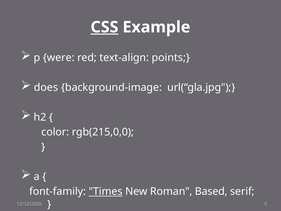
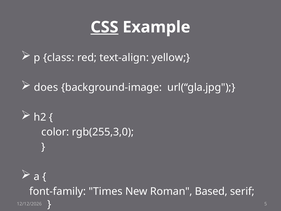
were: were -> class
points: points -> yellow
rgb(215,0,0: rgb(215,0,0 -> rgb(255,3,0
Times underline: present -> none
